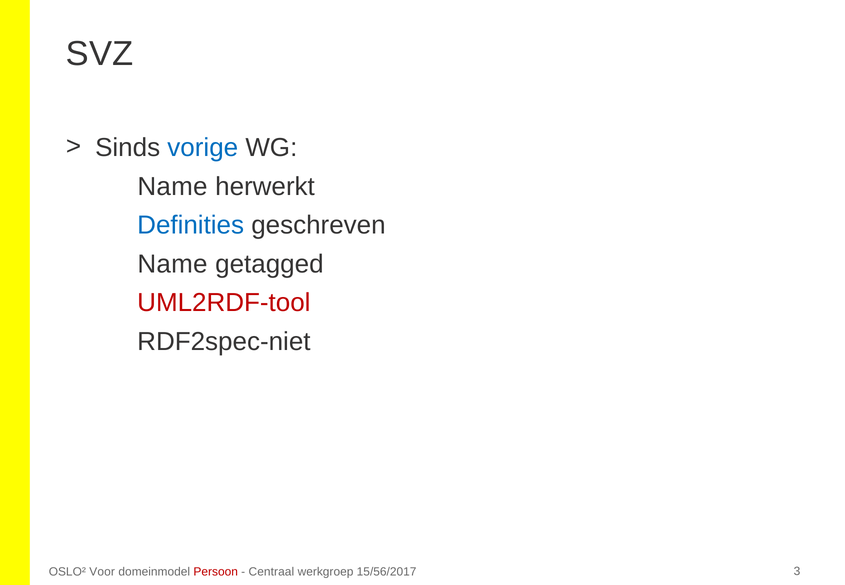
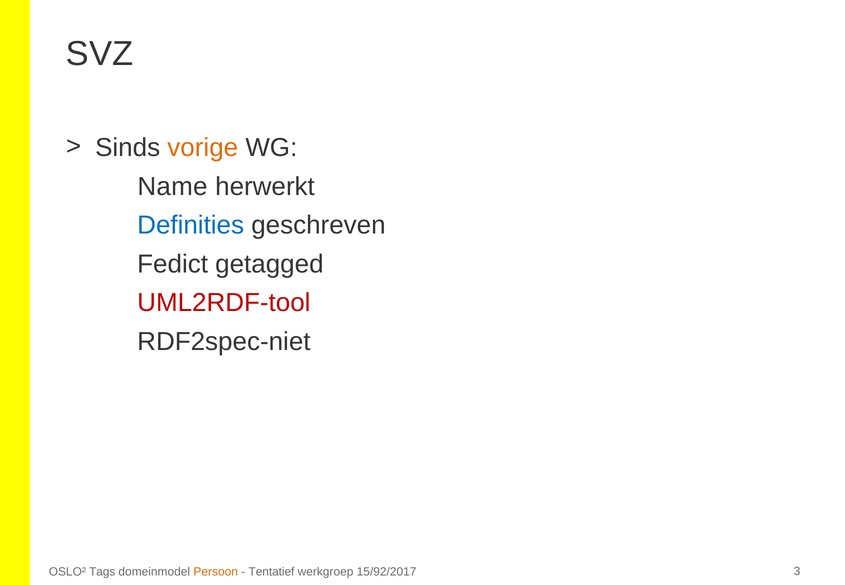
vorige colour: blue -> orange
Name at (172, 264): Name -> Fedict
Voor: Voor -> Tags
Persoon colour: red -> orange
Centraal: Centraal -> Tentatief
15/56/2017: 15/56/2017 -> 15/92/2017
